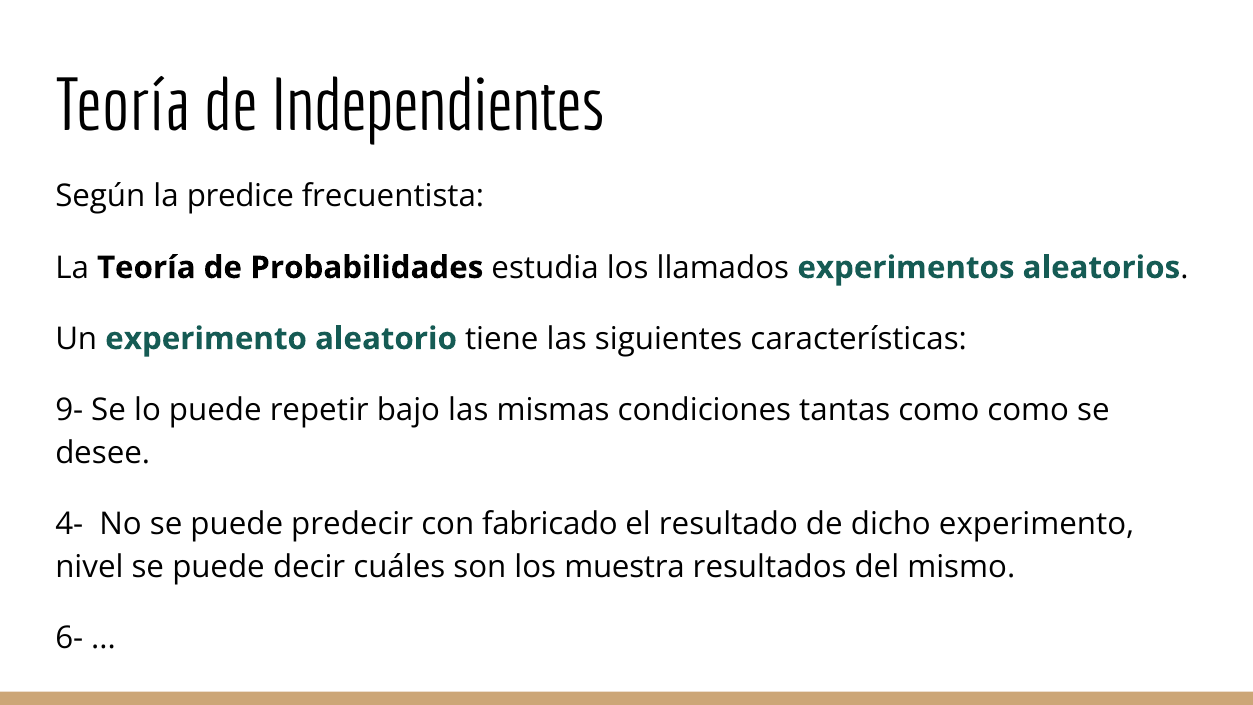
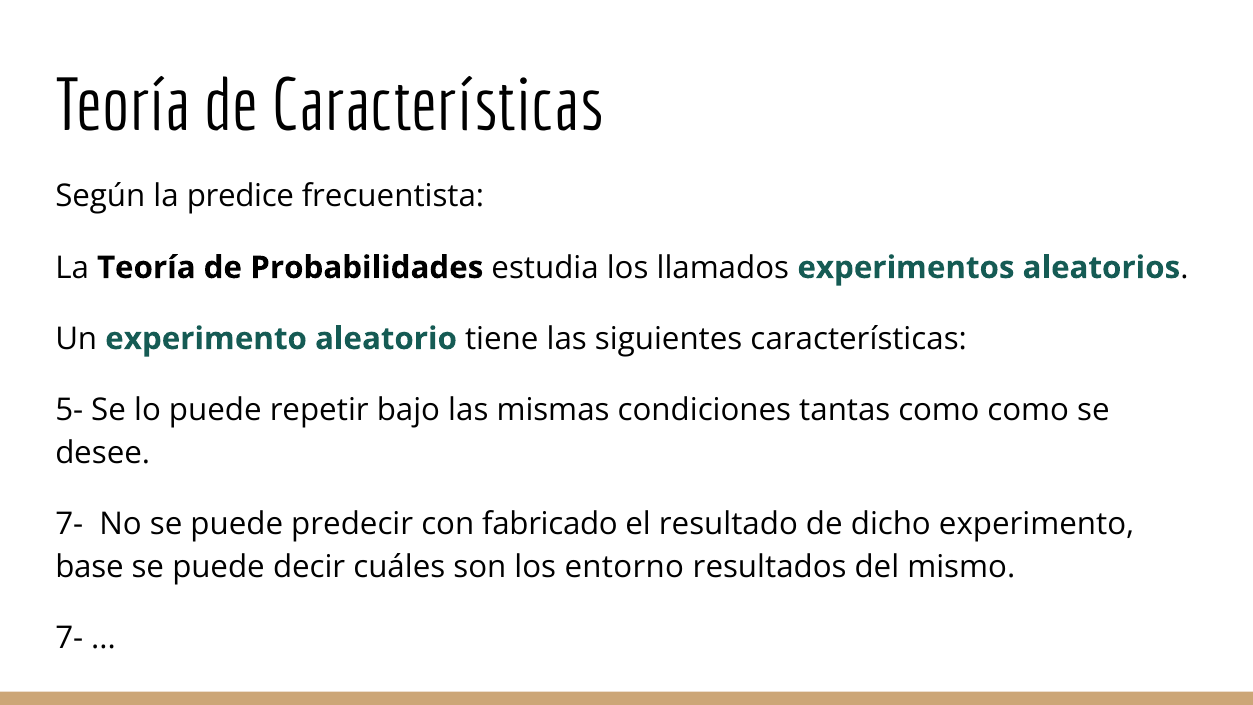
de Independientes: Independientes -> Características
9-: 9- -> 5-
4- at (69, 524): 4- -> 7-
nivel: nivel -> base
muestra: muestra -> entorno
6- at (69, 638): 6- -> 7-
